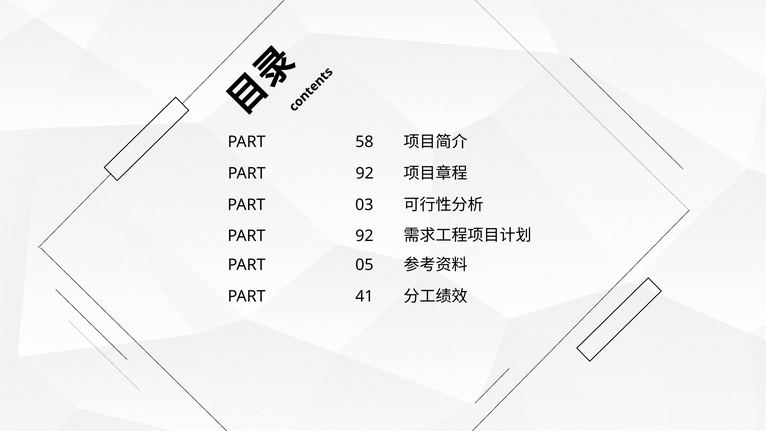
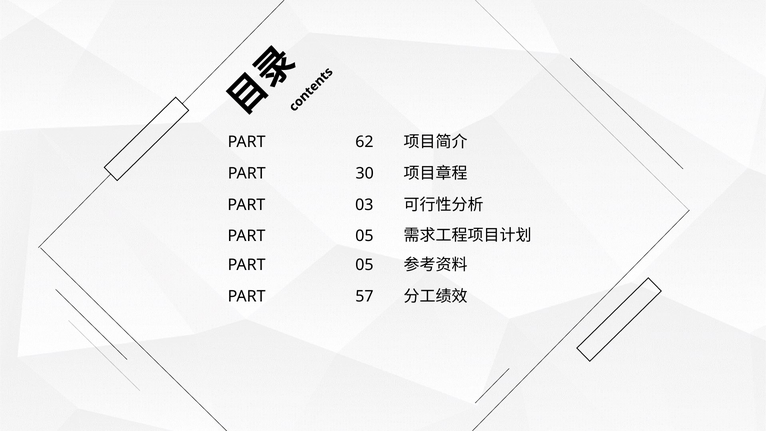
58: 58 -> 62
92 at (365, 174): 92 -> 30
92 at (364, 236): 92 -> 05
41: 41 -> 57
